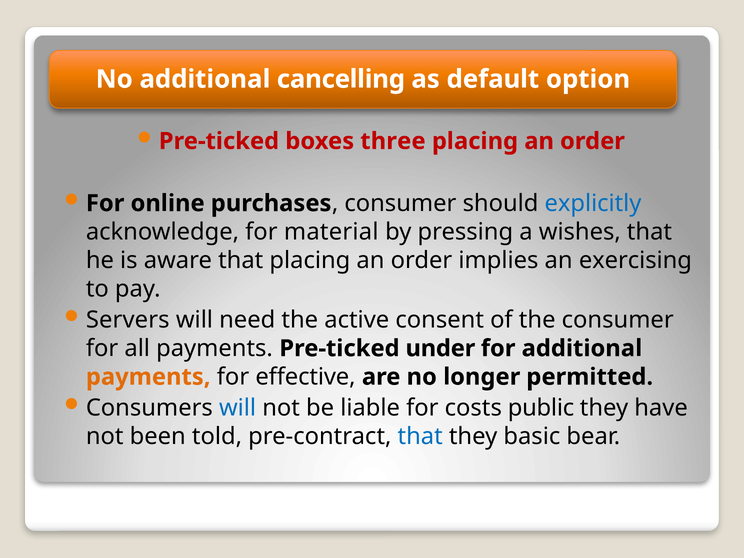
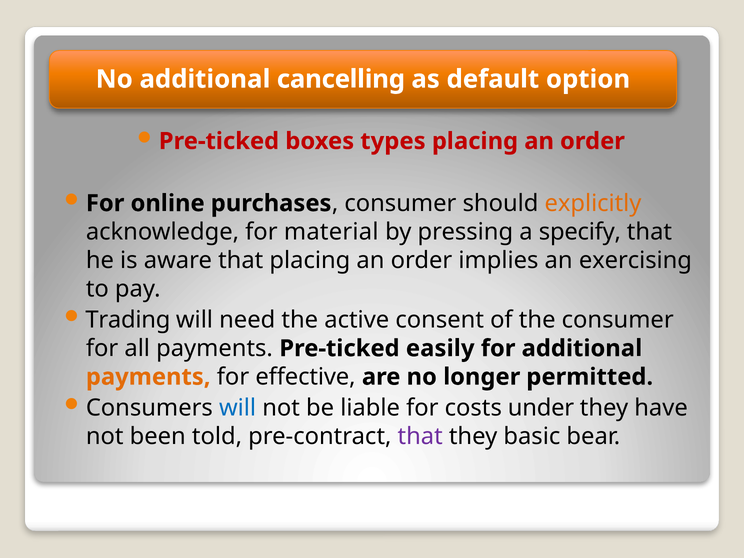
three: three -> types
explicitly colour: blue -> orange
wishes: wishes -> specify
Servers: Servers -> Trading
under: under -> easily
public: public -> under
that at (420, 436) colour: blue -> purple
